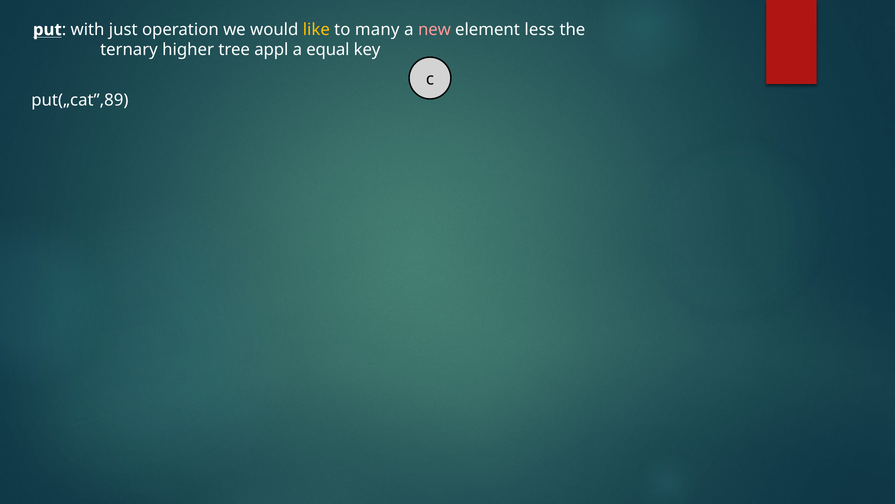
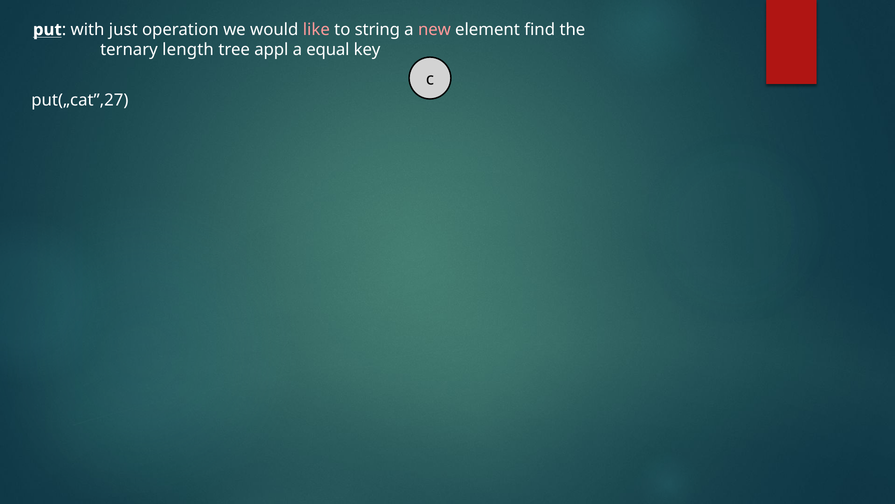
like colour: yellow -> pink
many: many -> string
less: less -> find
higher: higher -> length
put(„cat”,89: put(„cat”,89 -> put(„cat”,27
